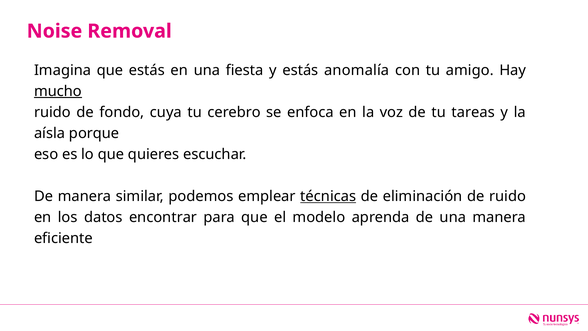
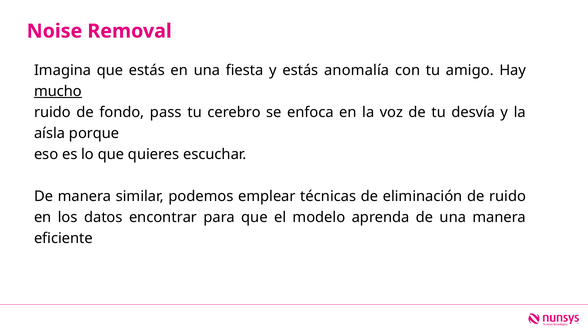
cuya: cuya -> pass
tareas: tareas -> desvía
técnicas underline: present -> none
